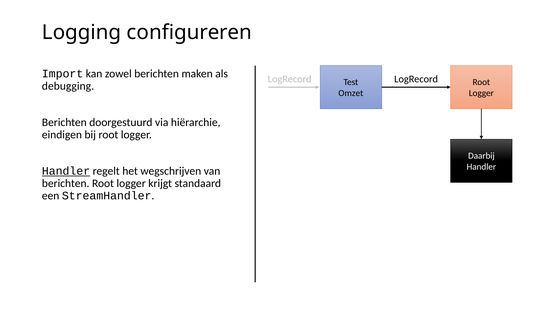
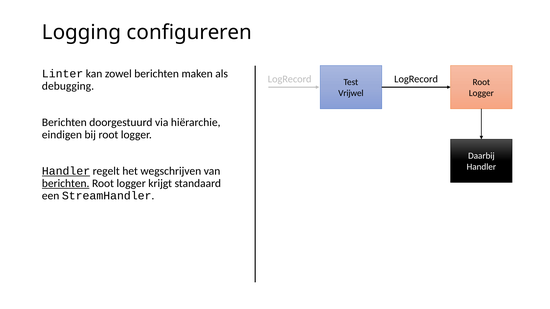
Import: Import -> Linter
Omzet: Omzet -> Vrijwel
berichten at (66, 184) underline: none -> present
